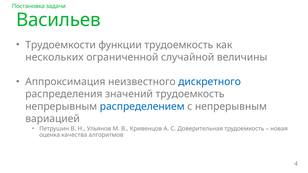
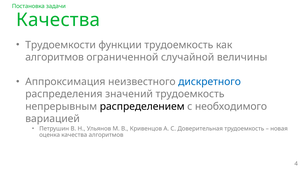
Васильев at (58, 20): Васильев -> Качества
нескольких at (54, 57): нескольких -> алгоритмов
распределением colour: blue -> black
с непрерывным: непрерывным -> необходимого
